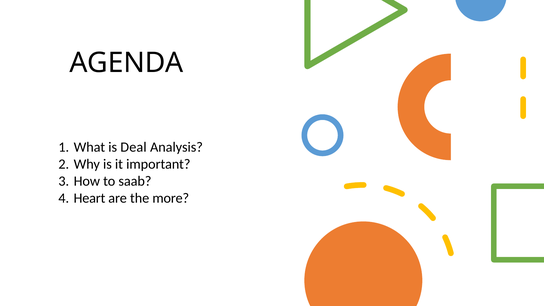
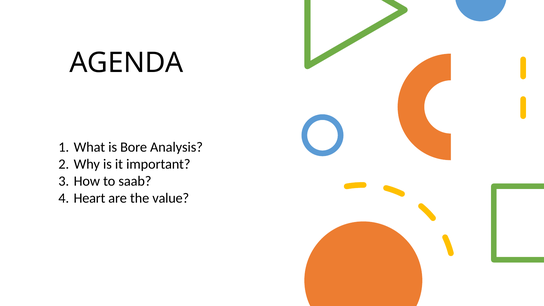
Deal: Deal -> Bore
more: more -> value
